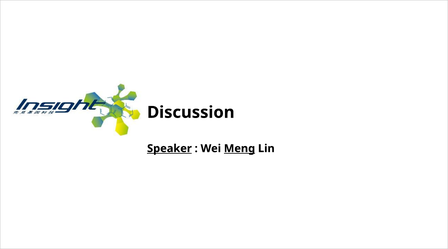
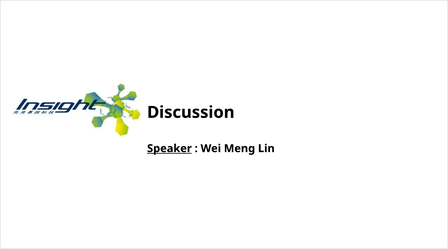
Meng underline: present -> none
